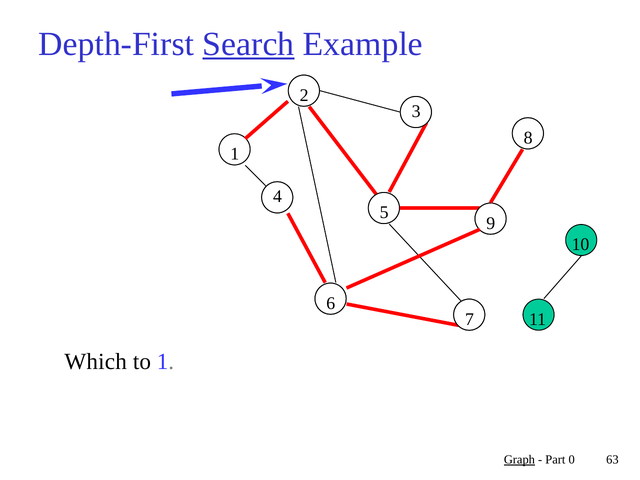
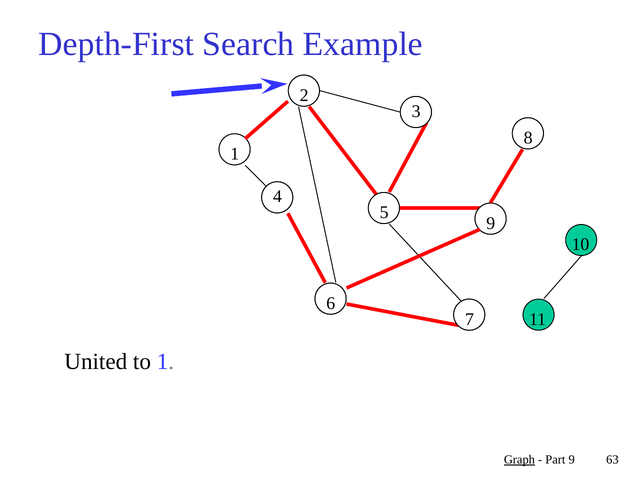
Search underline: present -> none
Which: Which -> United
Part 0: 0 -> 9
